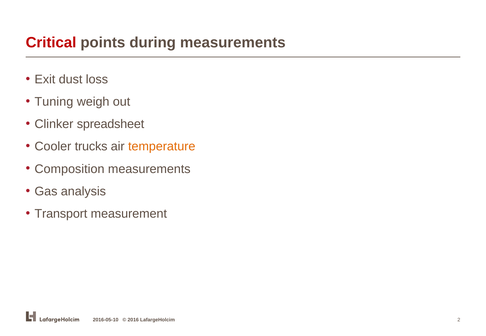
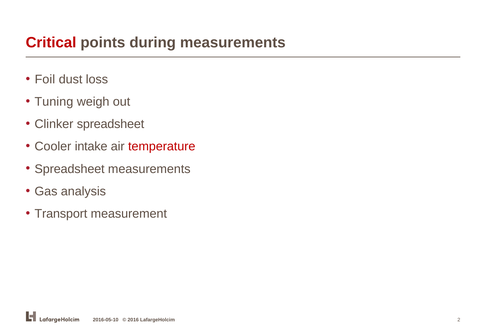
Exit: Exit -> Foil
trucks: trucks -> intake
temperature colour: orange -> red
Composition at (70, 169): Composition -> Spreadsheet
